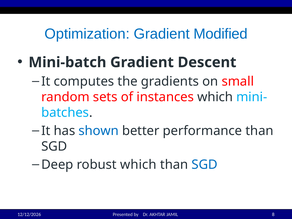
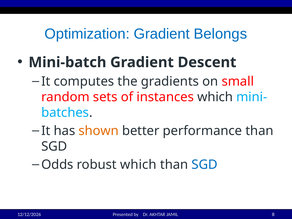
Modified: Modified -> Belongs
shown colour: blue -> orange
Deep: Deep -> Odds
